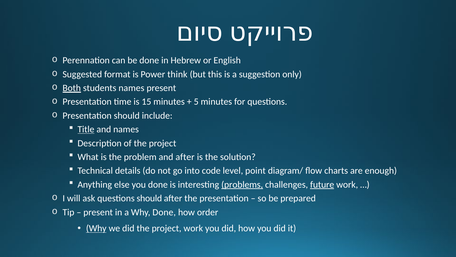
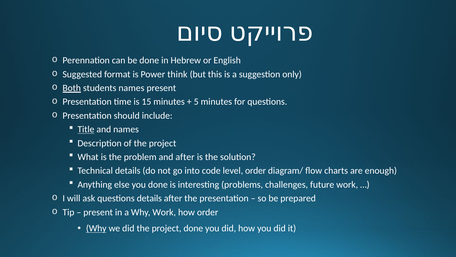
level point: point -> order
problems underline: present -> none
future underline: present -> none
questions should: should -> details
Why Done: Done -> Work
project work: work -> done
